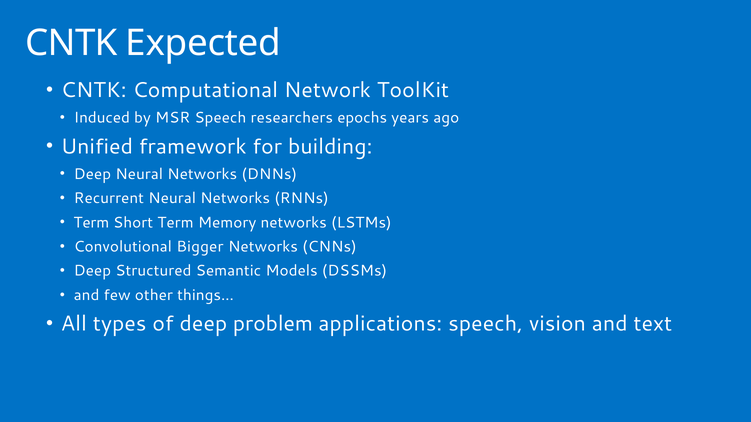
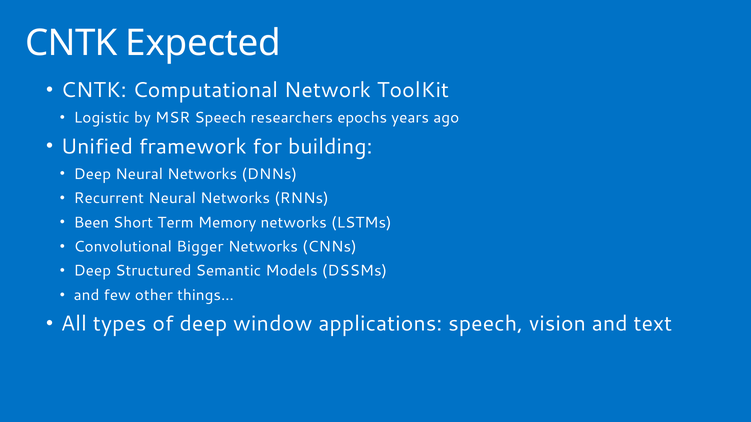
Induced: Induced -> Logistic
Term at (91, 223): Term -> Been
problem: problem -> window
